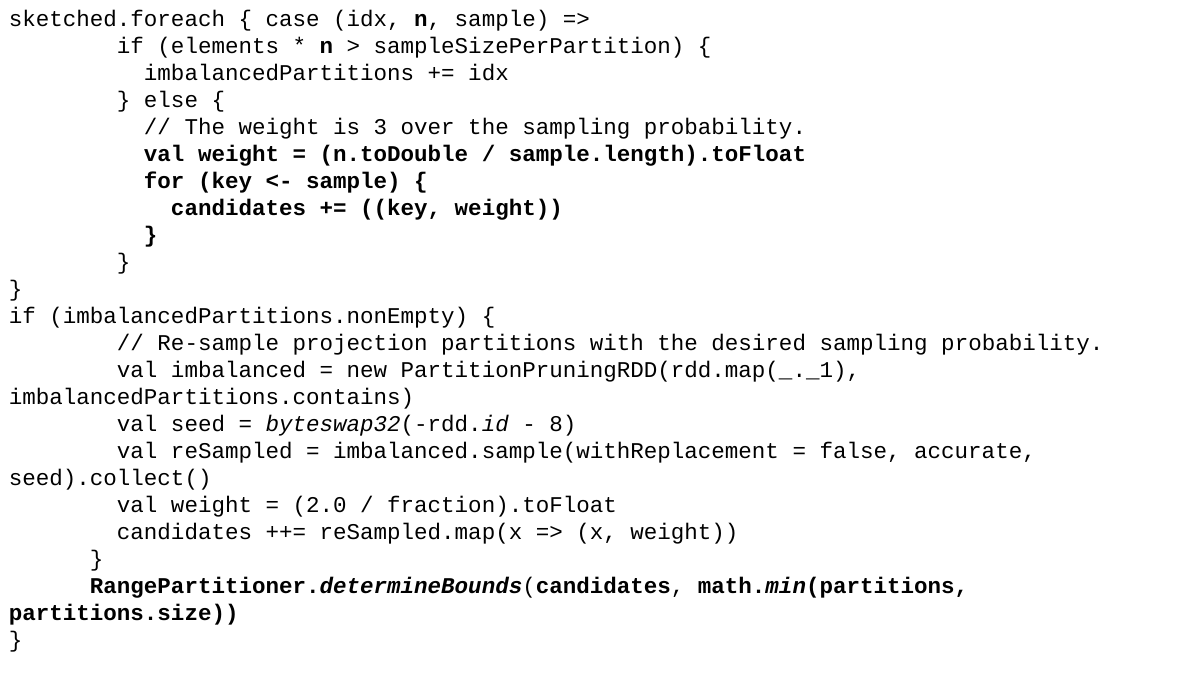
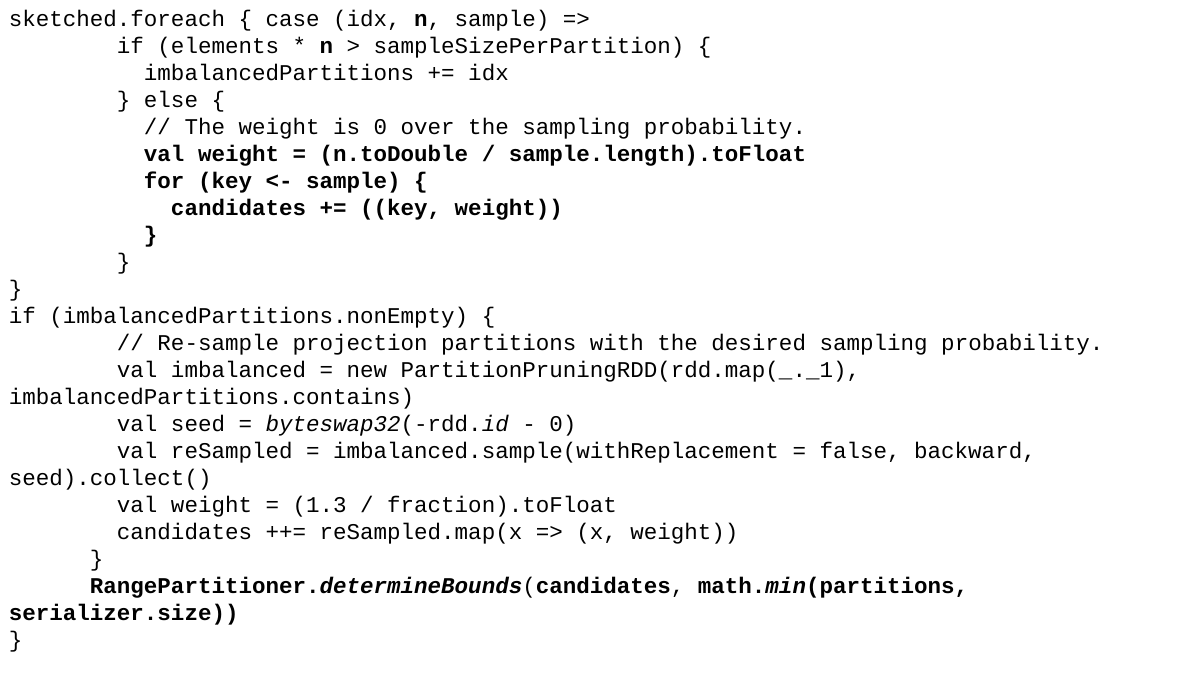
is 3: 3 -> 0
8 at (563, 425): 8 -> 0
accurate: accurate -> backward
2.0: 2.0 -> 1.3
partitions.size: partitions.size -> serializer.size
